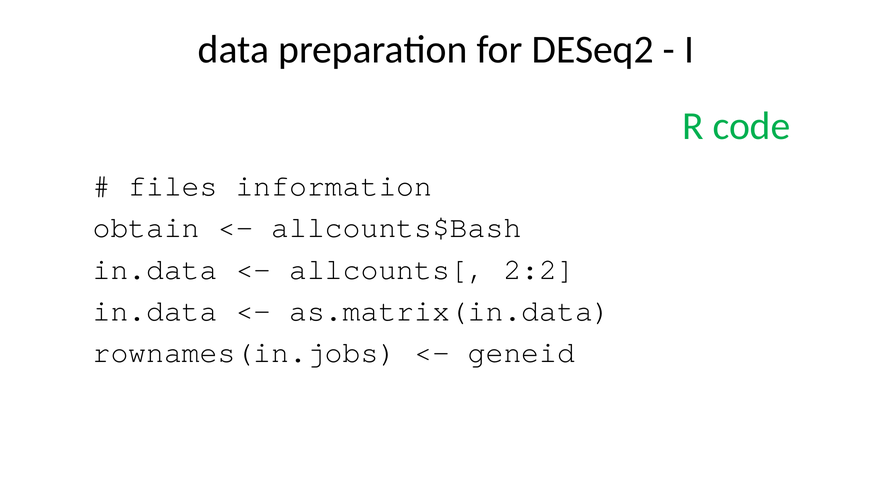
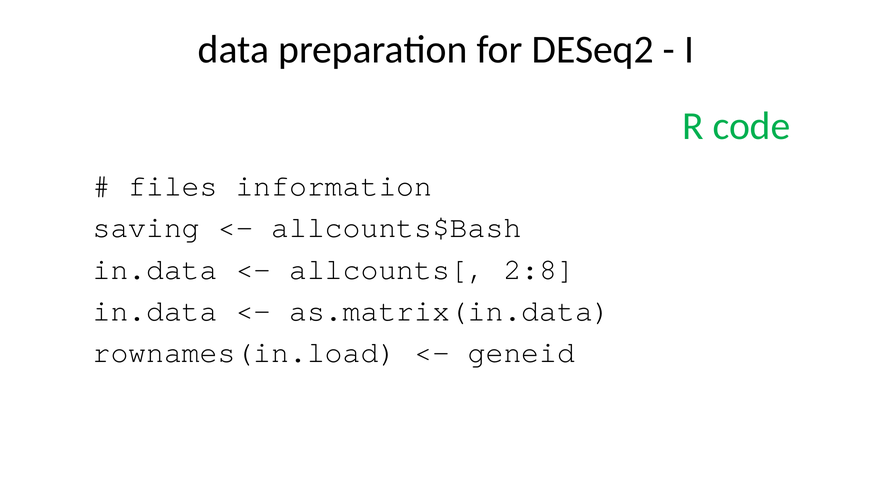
obtain: obtain -> saving
2:2: 2:2 -> 2:8
rownames(in.jobs: rownames(in.jobs -> rownames(in.load
